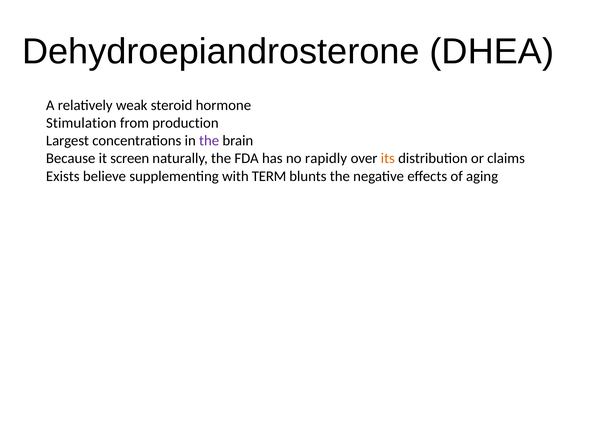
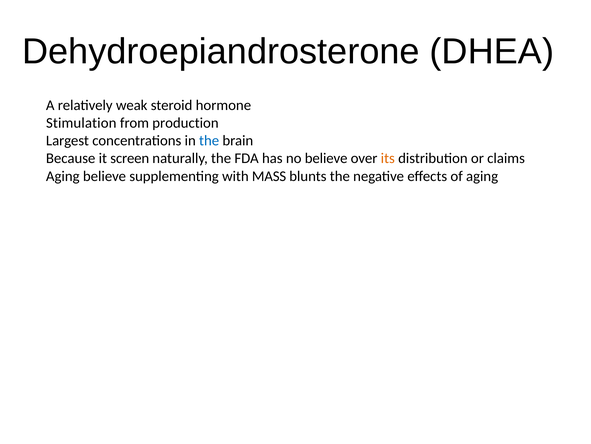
the at (209, 140) colour: purple -> blue
no rapidly: rapidly -> believe
Exists at (63, 176): Exists -> Aging
TERM: TERM -> MASS
